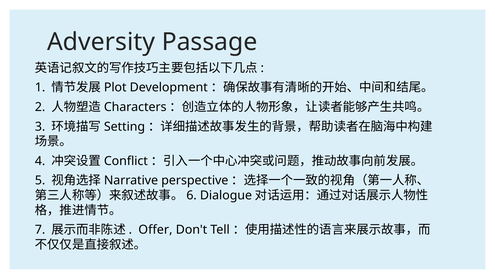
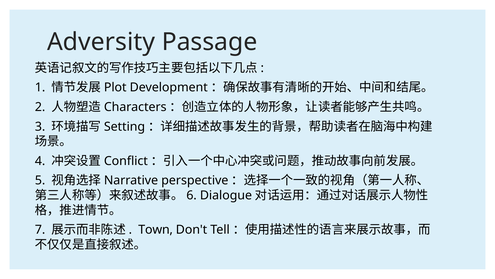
Offer: Offer -> Town
